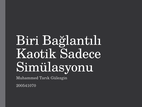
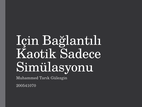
Biri: Biri -> Için
